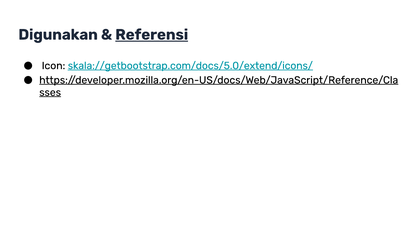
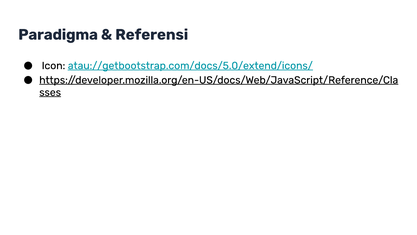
Digunakan: Digunakan -> Paradigma
Referensi underline: present -> none
skala://getbootstrap.com/docs/5.0/extend/icons/: skala://getbootstrap.com/docs/5.0/extend/icons/ -> atau://getbootstrap.com/docs/5.0/extend/icons/
